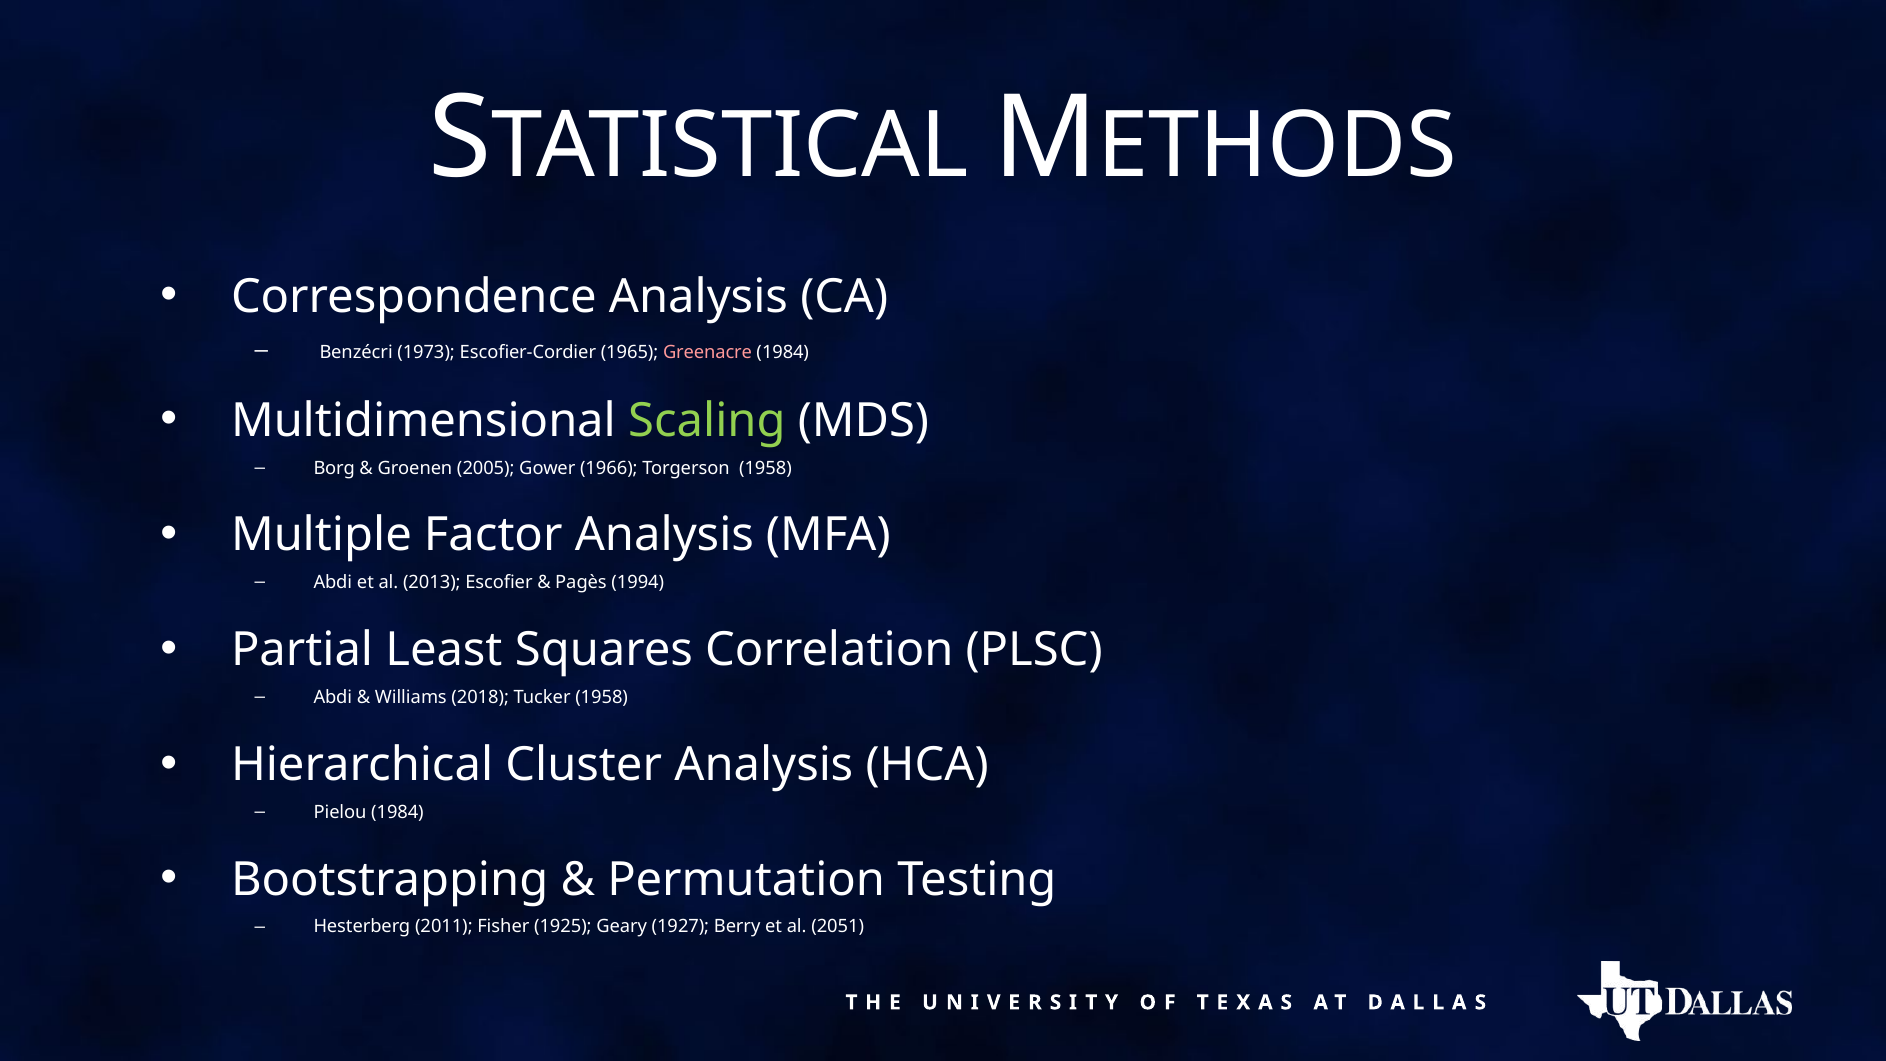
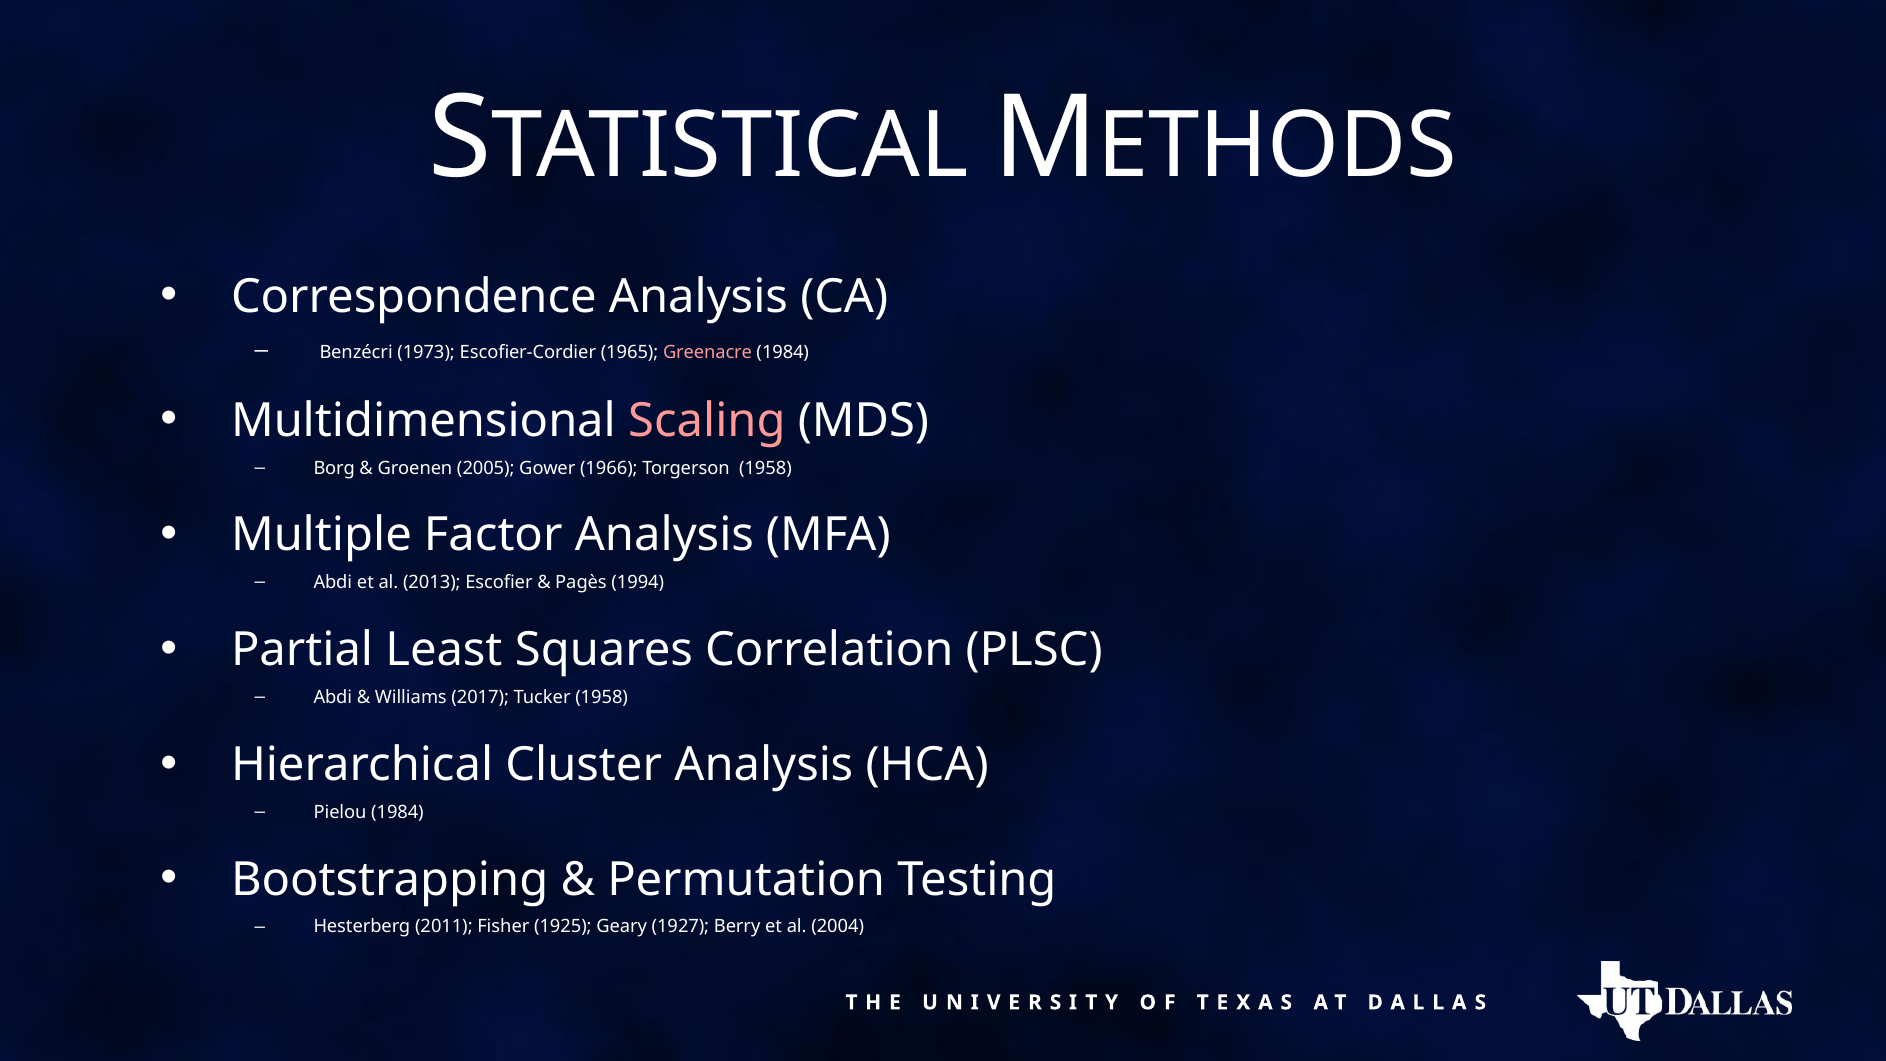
Scaling colour: light green -> pink
2018: 2018 -> 2017
2051: 2051 -> 2004
